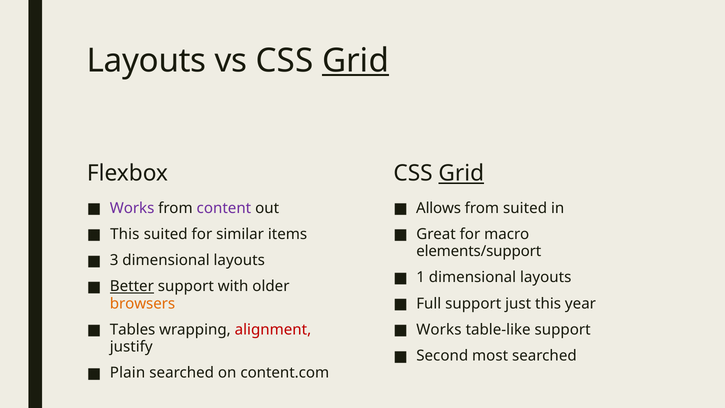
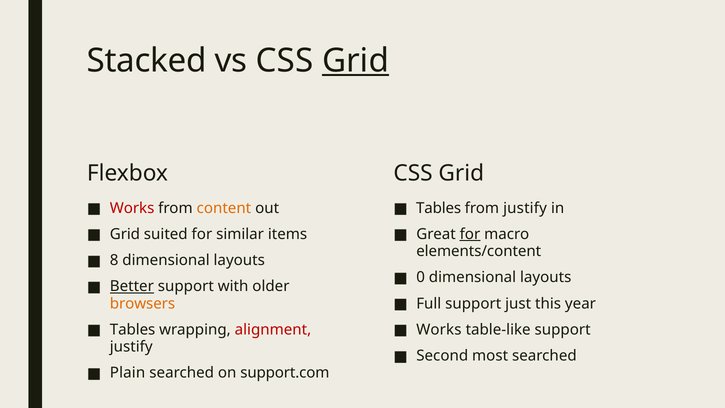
Layouts at (147, 61): Layouts -> Stacked
Grid at (461, 173) underline: present -> none
Works at (132, 208) colour: purple -> red
content colour: purple -> orange
Allows at (439, 208): Allows -> Tables
from suited: suited -> justify
This at (125, 234): This -> Grid
for at (470, 234) underline: none -> present
elements/support: elements/support -> elements/content
3: 3 -> 8
1: 1 -> 0
content.com: content.com -> support.com
